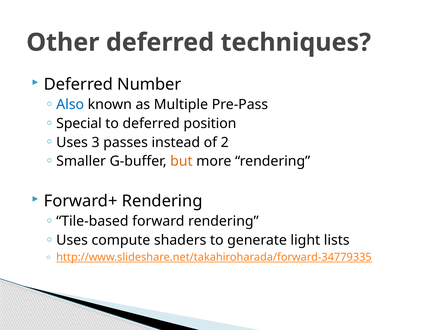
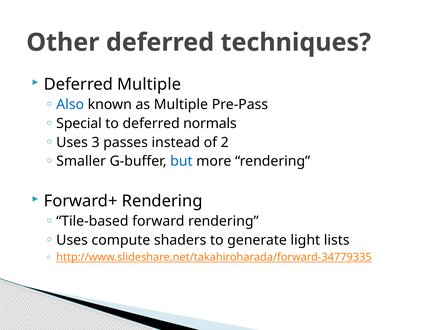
Deferred Number: Number -> Multiple
position: position -> normals
but colour: orange -> blue
